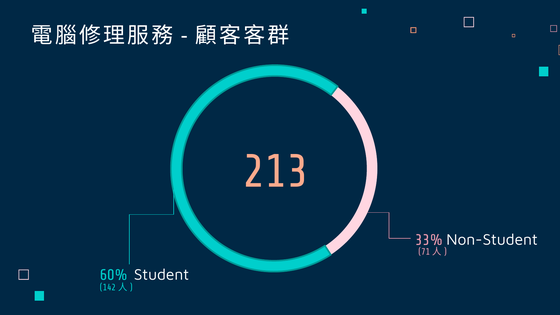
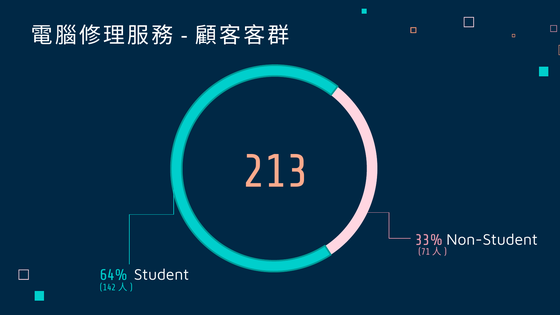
60%: 60% -> 64%
